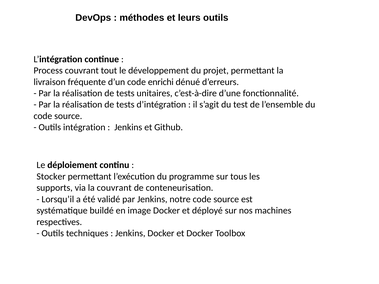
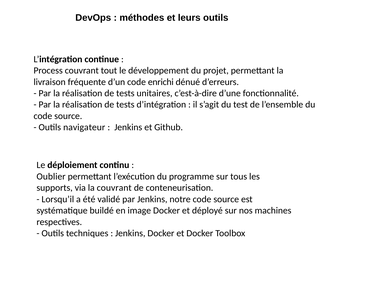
intégration: intégration -> navigateur
Stocker: Stocker -> Oublier
